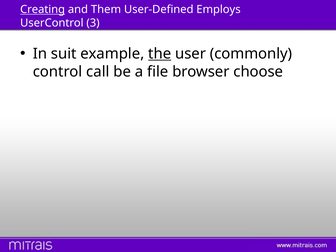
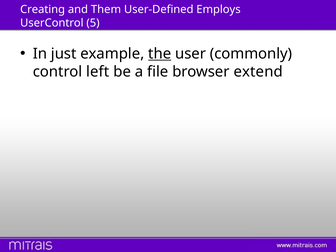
Creating underline: present -> none
3: 3 -> 5
suit: suit -> just
call: call -> left
choose: choose -> extend
